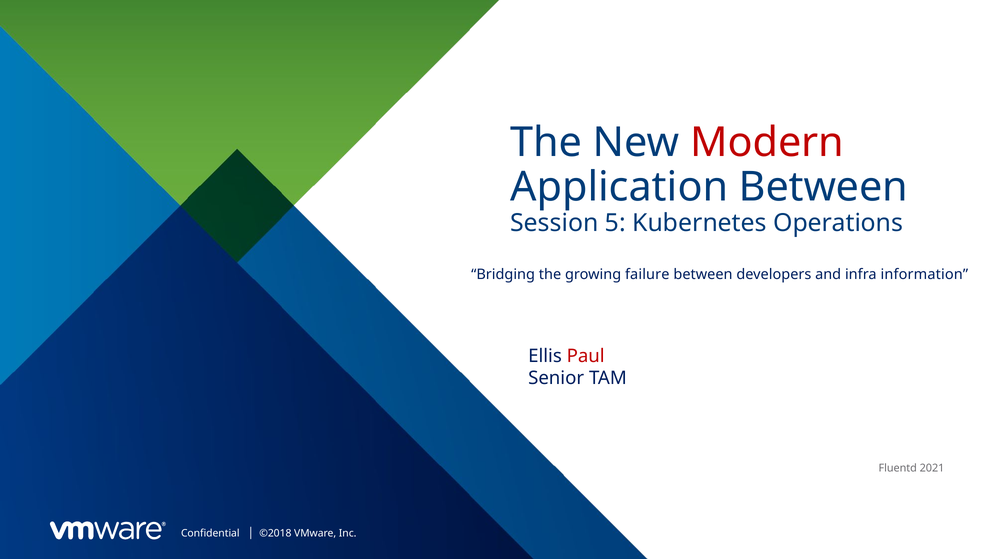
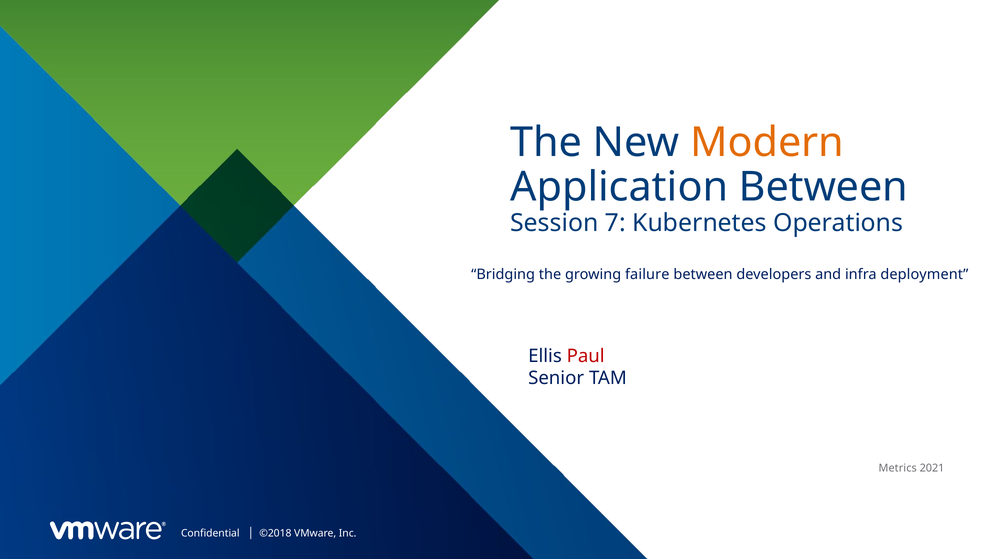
Modern colour: red -> orange
5: 5 -> 7
information: information -> deployment
Fluentd: Fluentd -> Metrics
